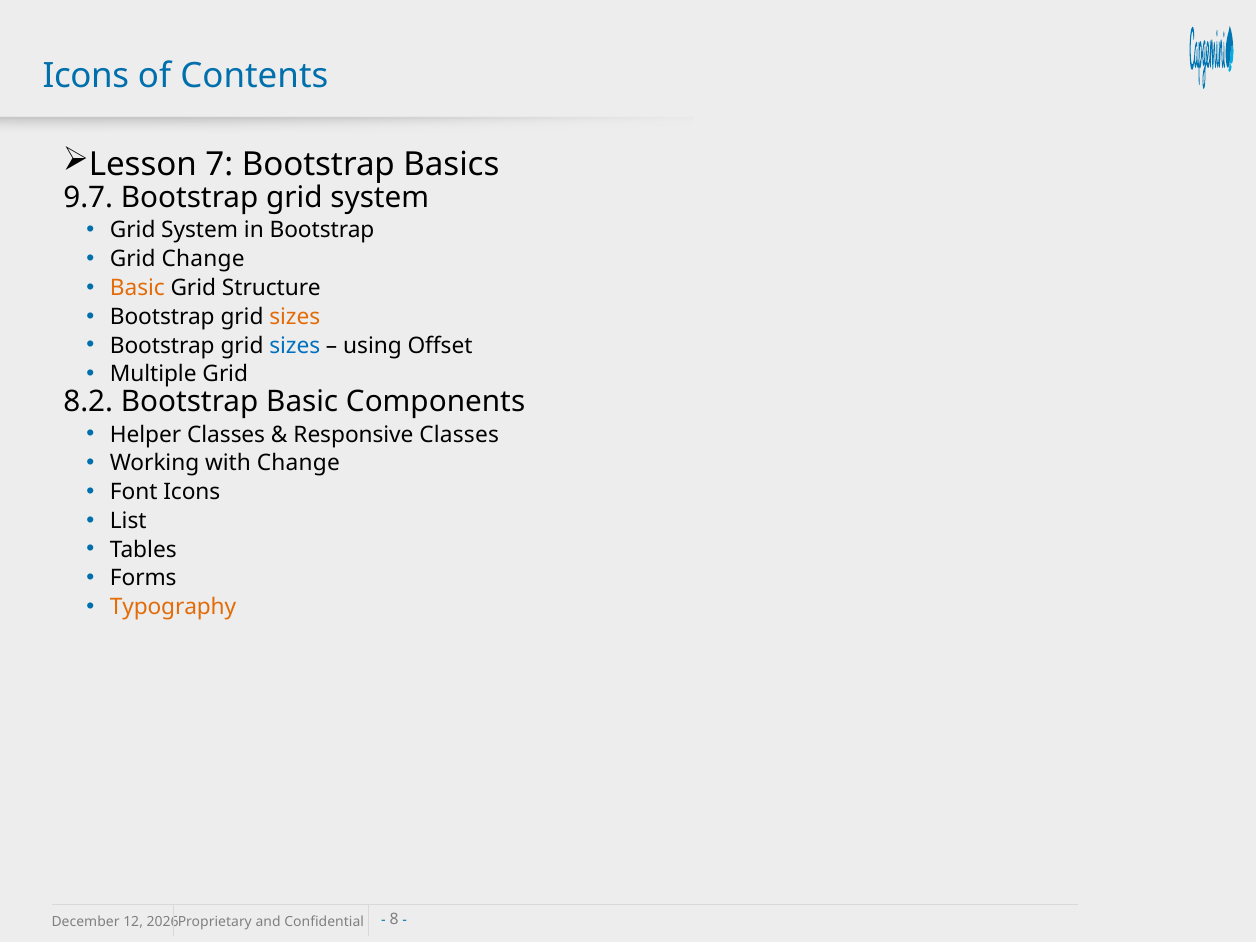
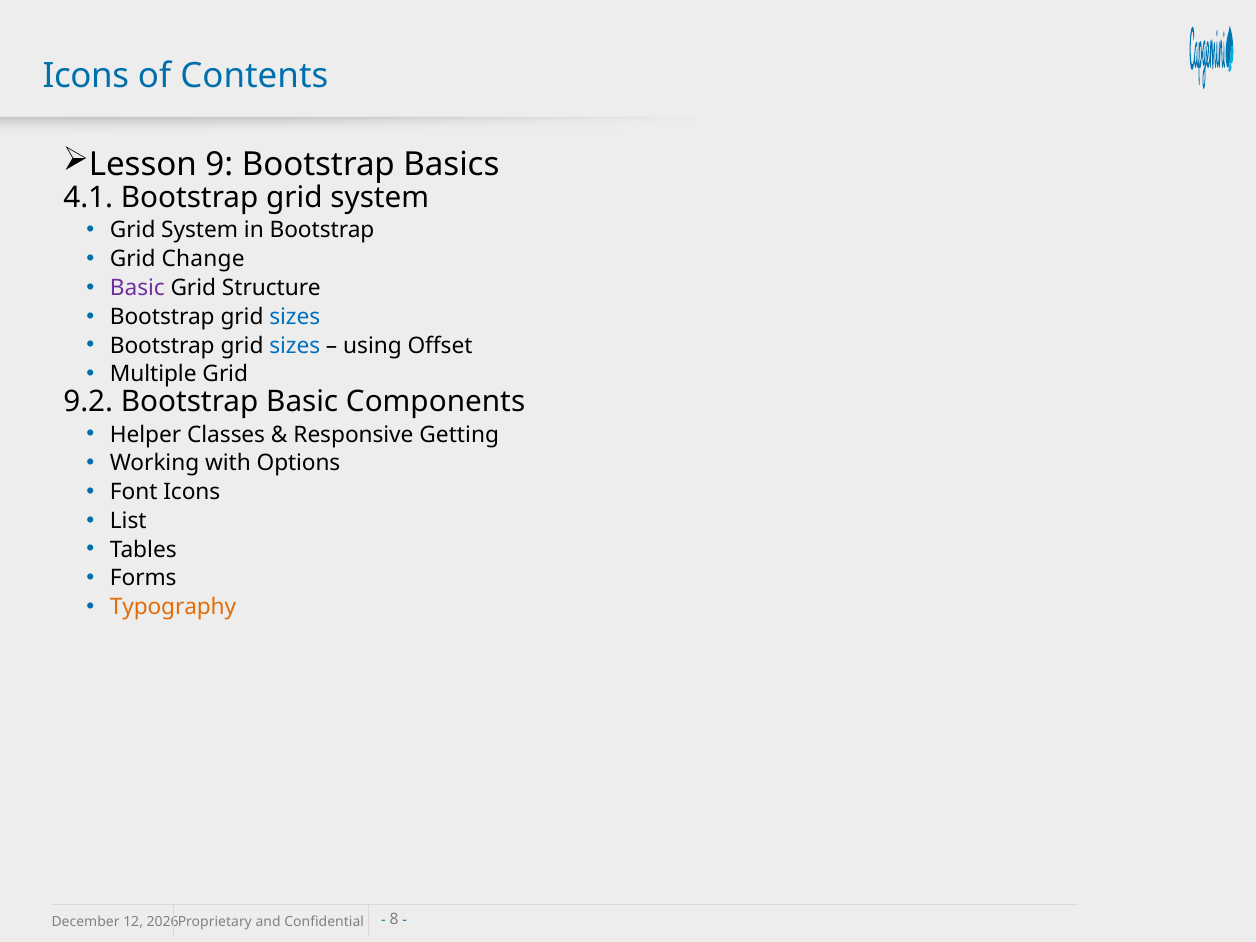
7: 7 -> 9
9.7: 9.7 -> 4.1
Basic at (137, 288) colour: orange -> purple
sizes at (295, 317) colour: orange -> blue
8.2: 8.2 -> 9.2
Responsive Classes: Classes -> Getting
with Change: Change -> Options
